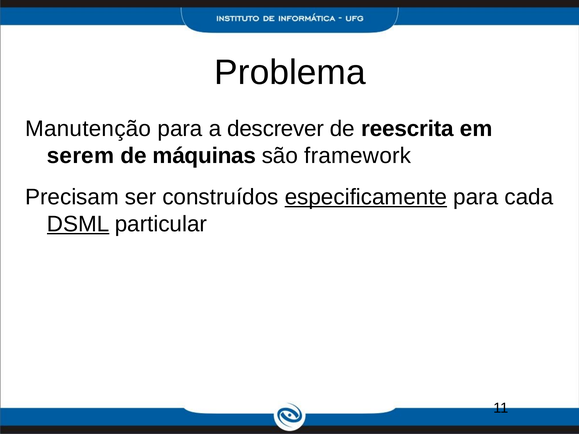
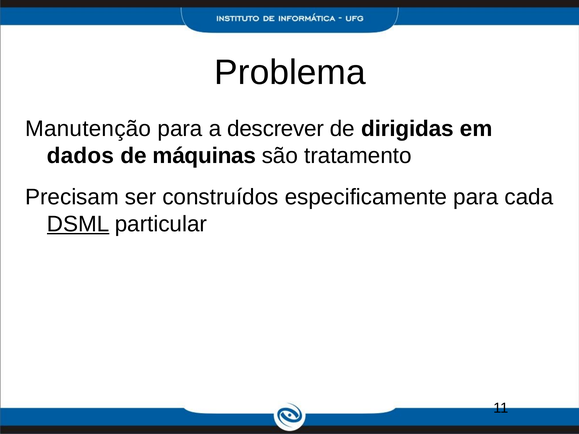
reescrita: reescrita -> dirigidas
serem: serem -> dados
framework: framework -> tratamento
especificamente underline: present -> none
